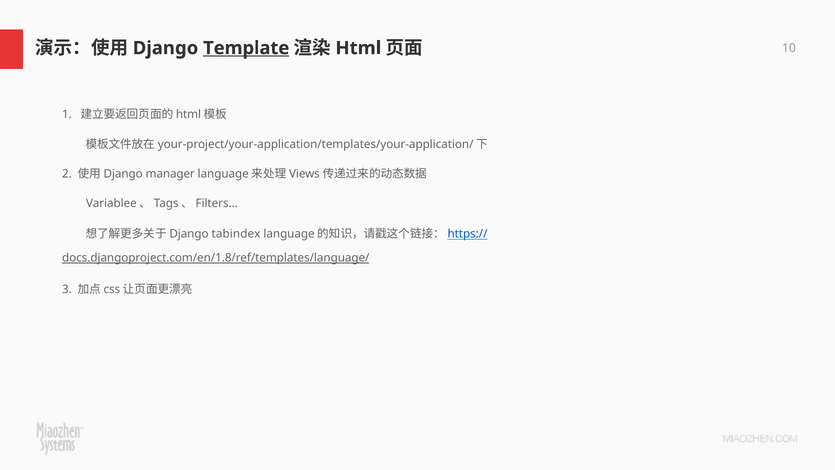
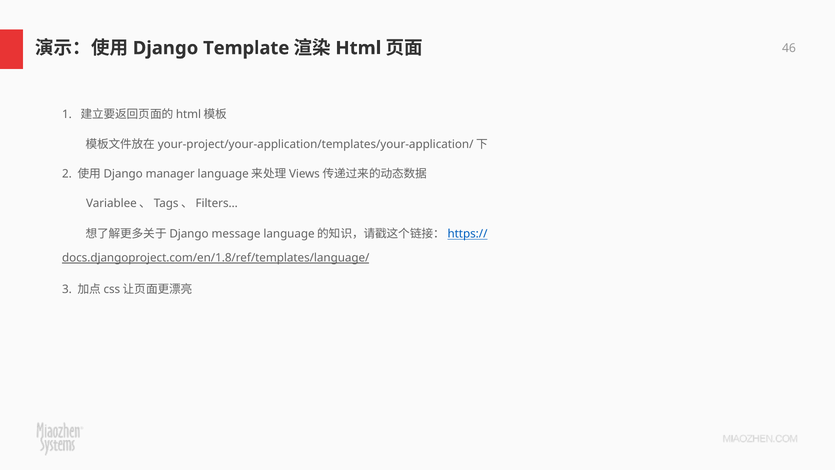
Template underline: present -> none
10: 10 -> 46
tabindex: tabindex -> message
